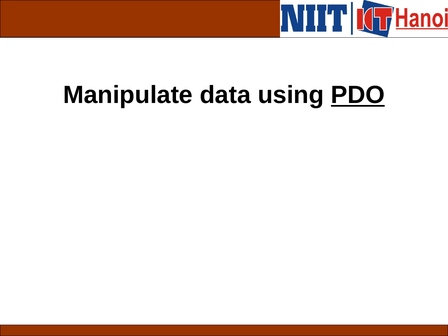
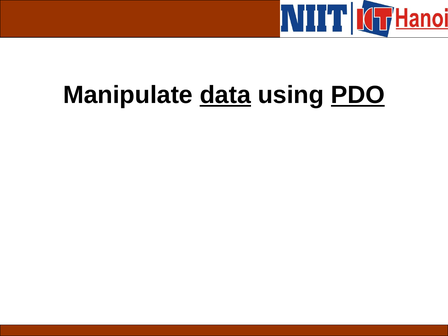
data underline: none -> present
